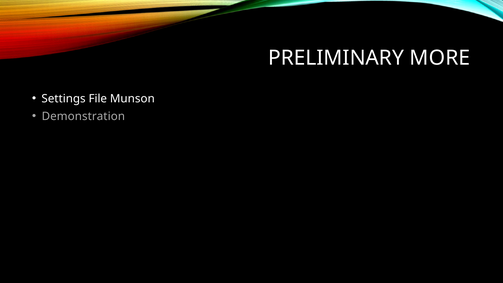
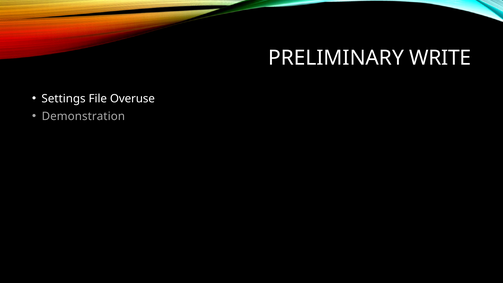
MORE: MORE -> WRITE
Munson: Munson -> Overuse
